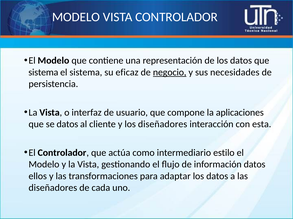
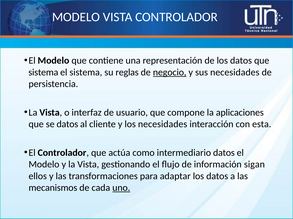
eficaz: eficaz -> reglas
los diseñadores: diseñadores -> necesidades
intermediario estilo: estilo -> datos
información datos: datos -> sigan
diseñadores at (53, 188): diseñadores -> mecanismos
uno underline: none -> present
